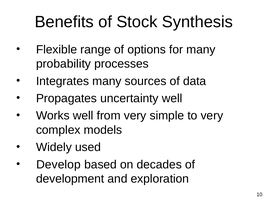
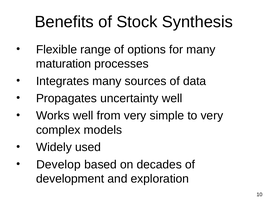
probability: probability -> maturation
